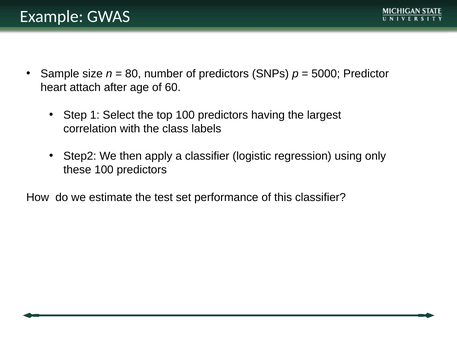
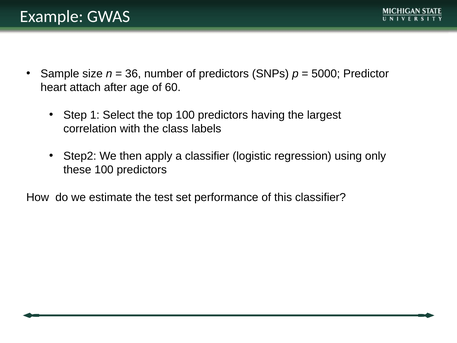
80: 80 -> 36
